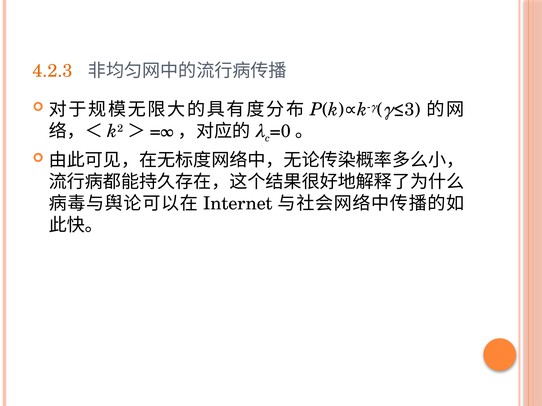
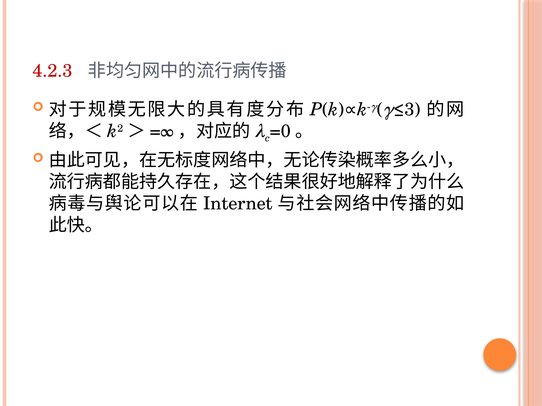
4.2.3 colour: orange -> red
